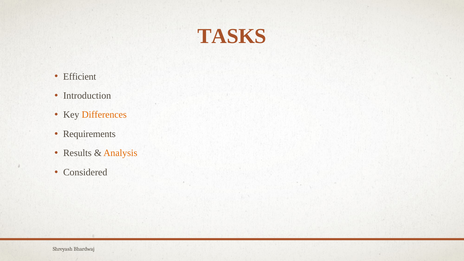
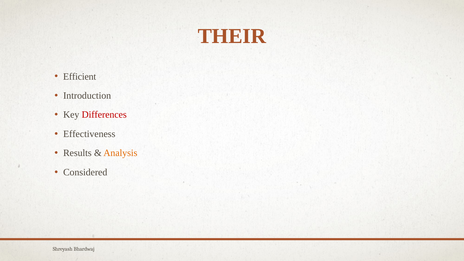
TASKS: TASKS -> THEIR
Differences colour: orange -> red
Requirements: Requirements -> Effectiveness
